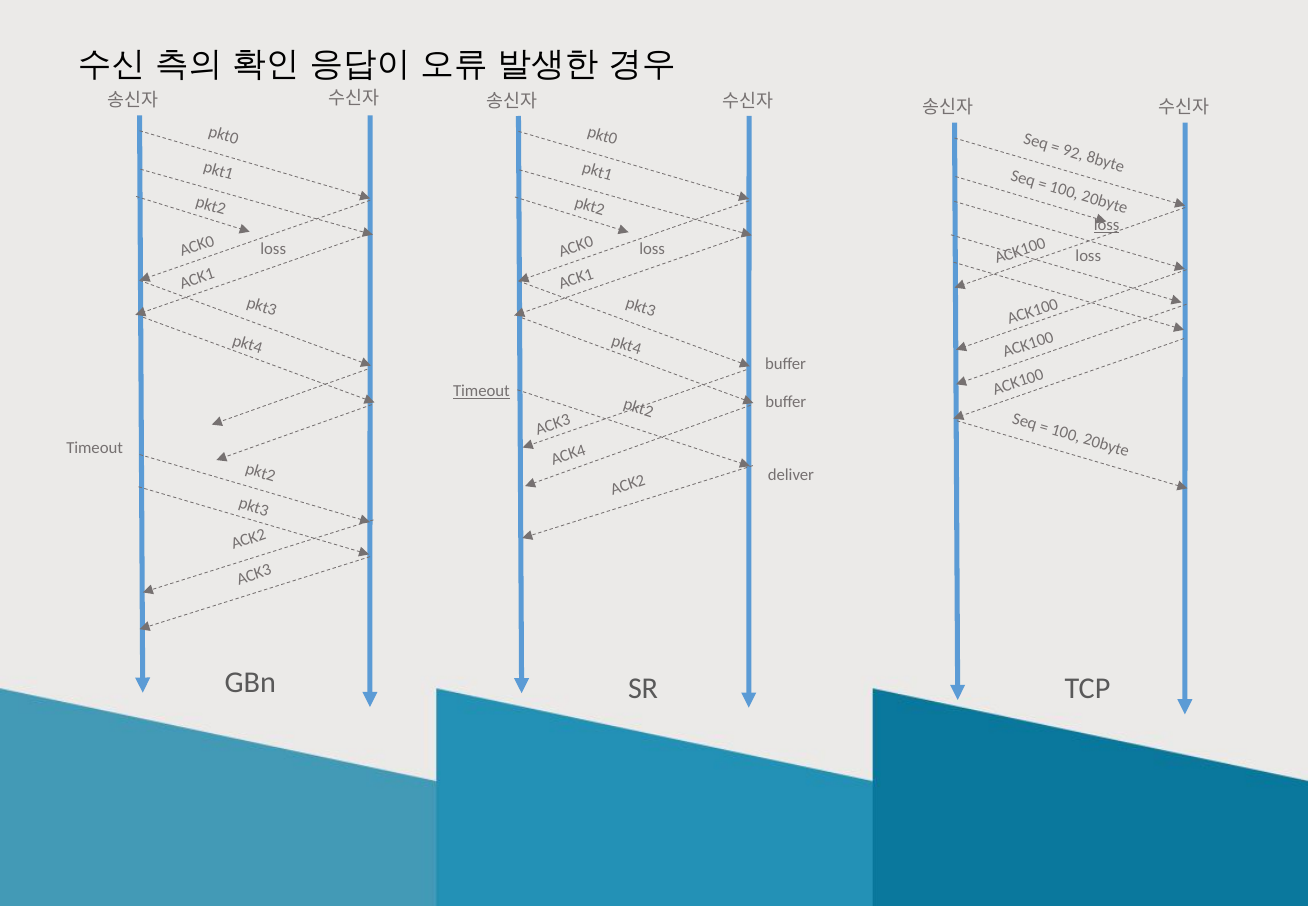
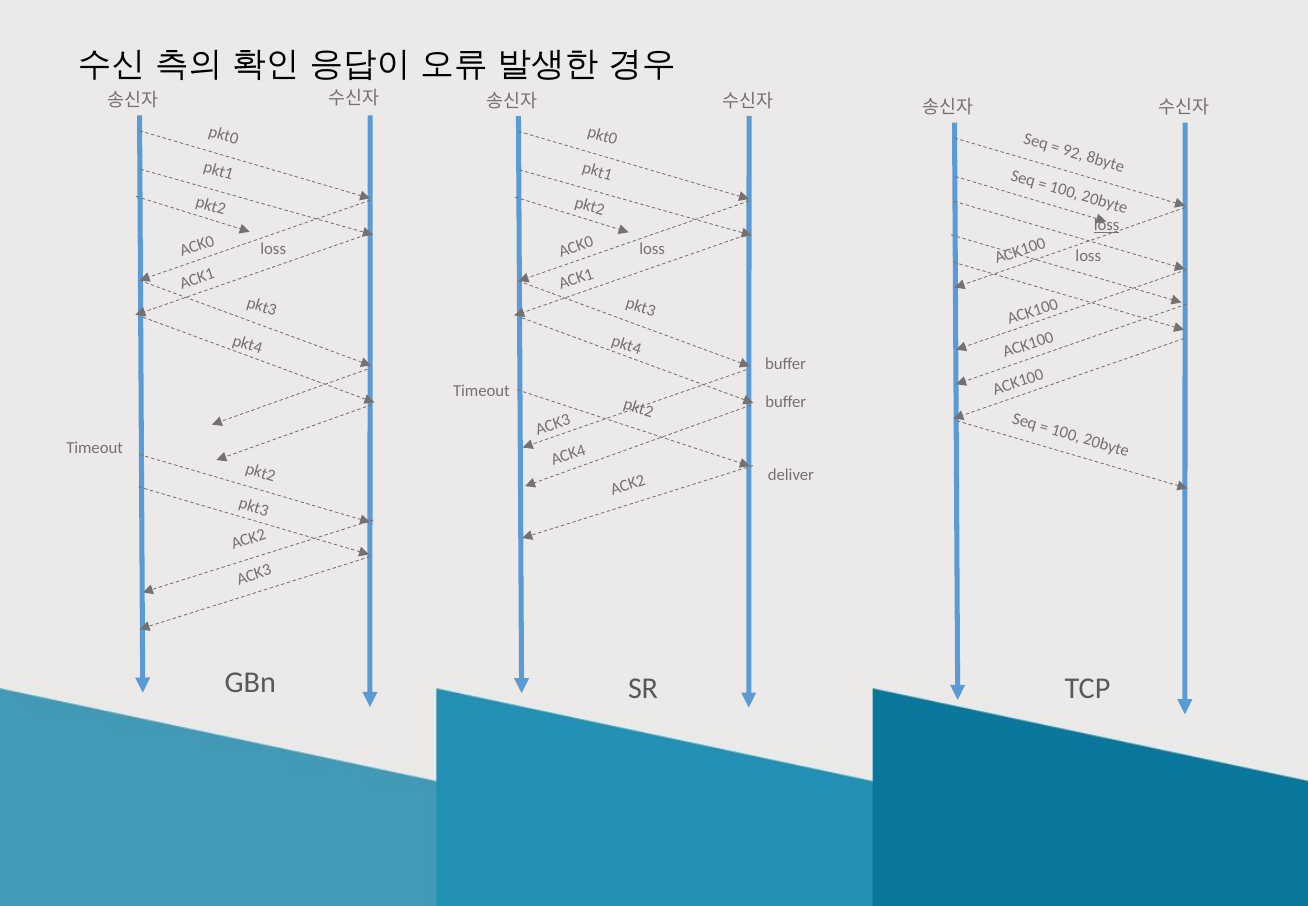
Timeout at (481, 391) underline: present -> none
